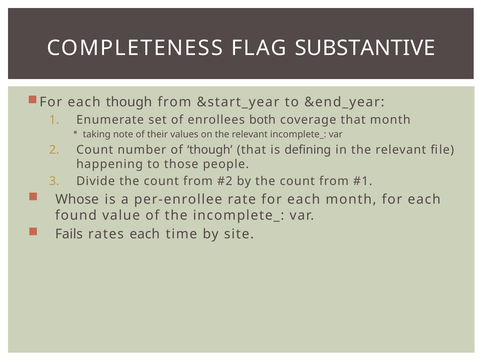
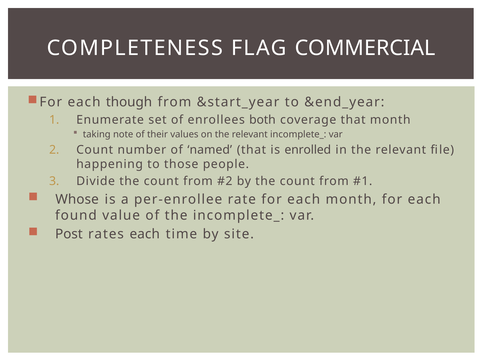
SUBSTANTIVE: SUBSTANTIVE -> COMMERCIAL
of though: though -> named
defining: defining -> enrolled
Fails: Fails -> Post
